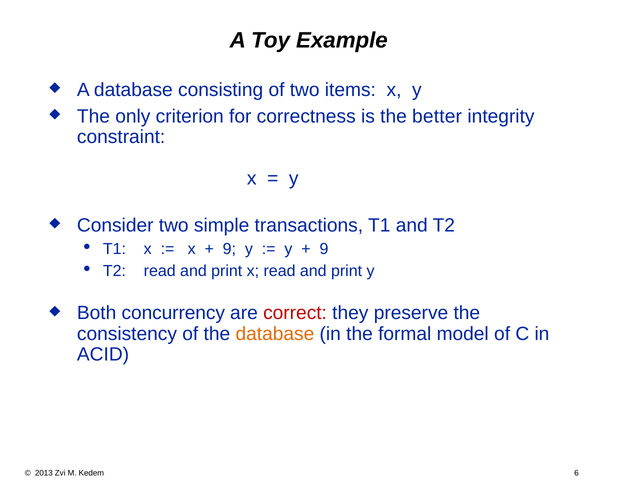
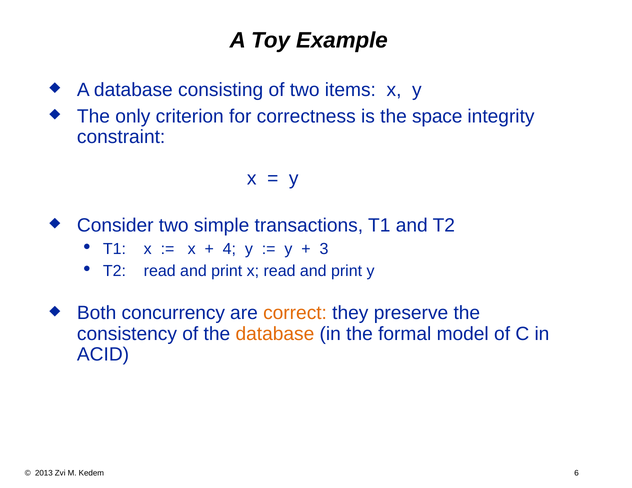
better: better -> space
9 at (229, 249): 9 -> 4
9 at (324, 249): 9 -> 3
correct colour: red -> orange
